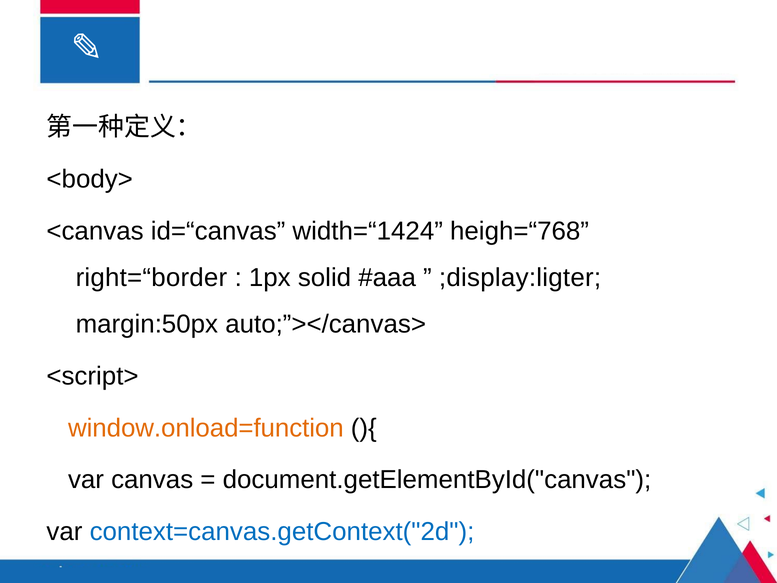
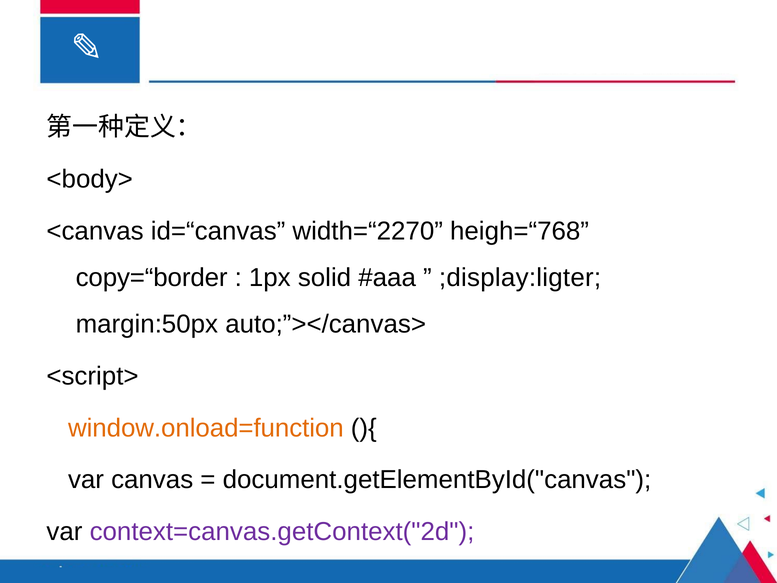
width=“1424: width=“1424 -> width=“2270
right=“border: right=“border -> copy=“border
context=canvas.getContext("2d colour: blue -> purple
